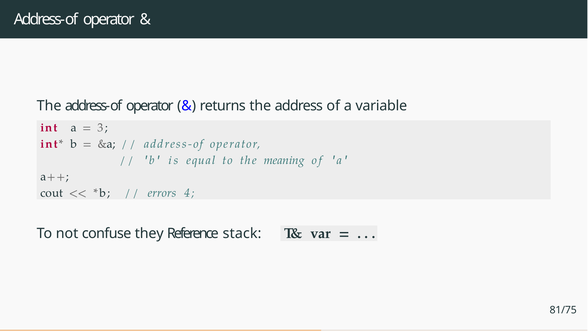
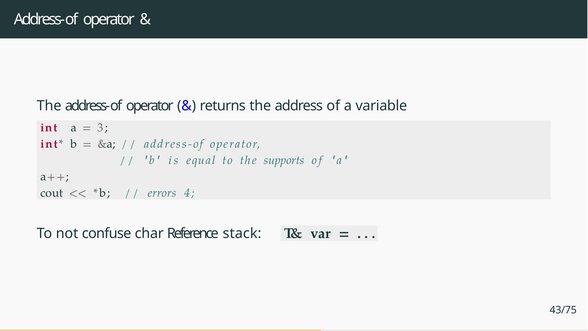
meaning: meaning -> supports
they: they -> char
81/75: 81/75 -> 43/75
